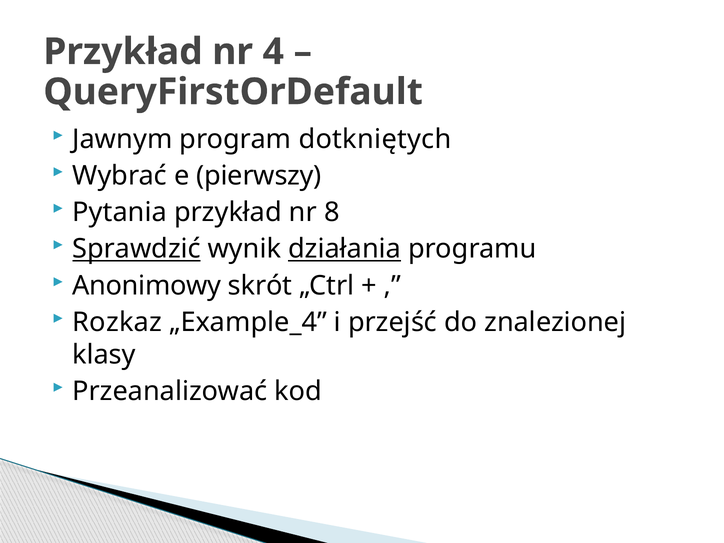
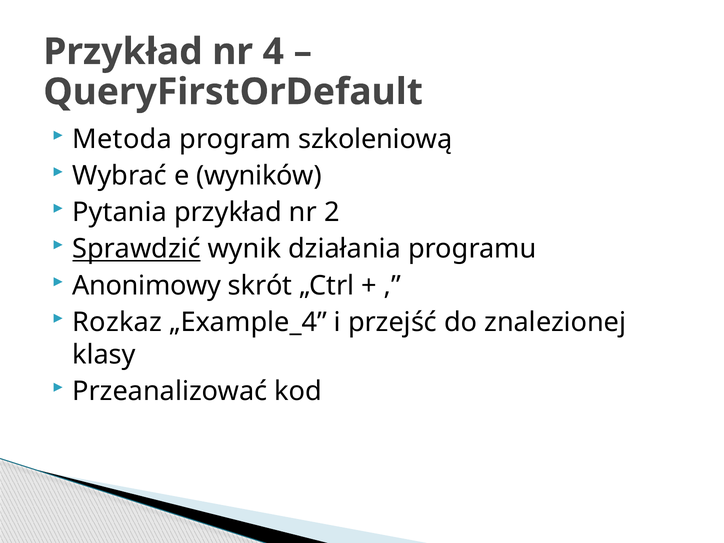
Jawnym: Jawnym -> Metoda
dotkniętych: dotkniętych -> szkoleniową
pierwszy: pierwszy -> wyników
8: 8 -> 2
działania underline: present -> none
